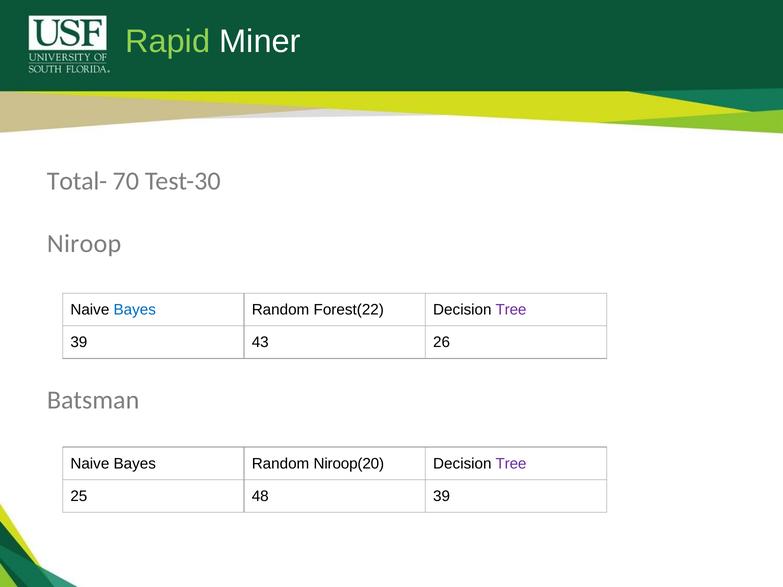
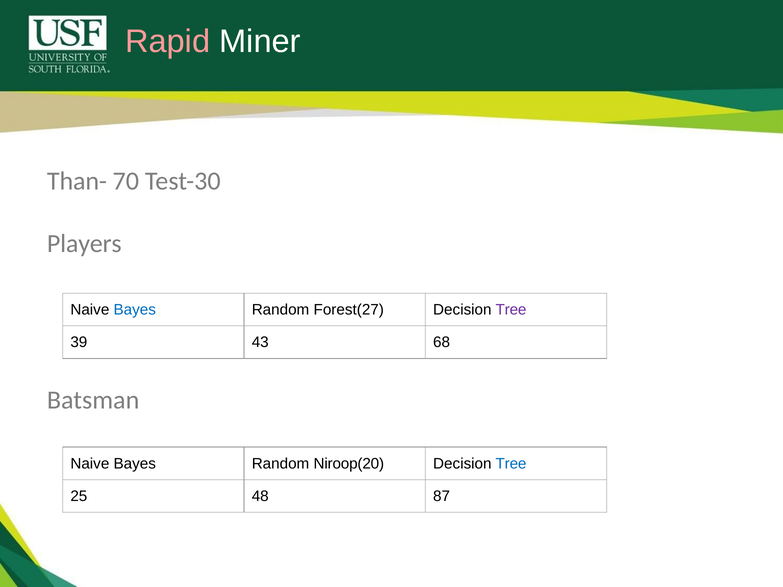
Rapid colour: light green -> pink
Total-: Total- -> Than-
Niroop: Niroop -> Players
Forest(22: Forest(22 -> Forest(27
26: 26 -> 68
Tree at (511, 464) colour: purple -> blue
48 39: 39 -> 87
